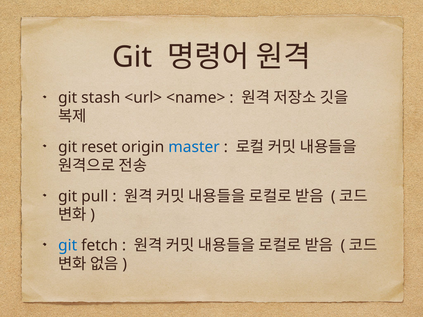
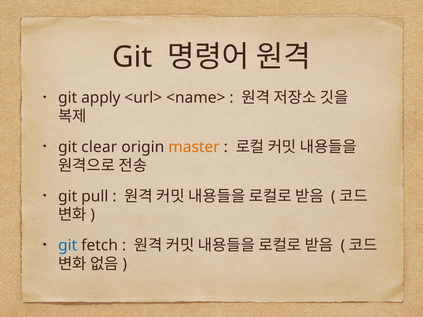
stash: stash -> apply
reset: reset -> clear
master colour: blue -> orange
